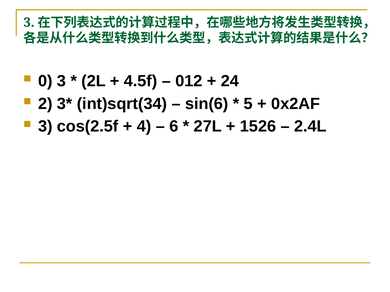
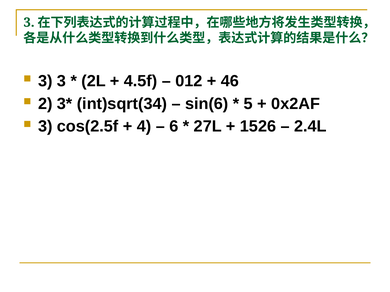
0 at (45, 81): 0 -> 3
24: 24 -> 46
